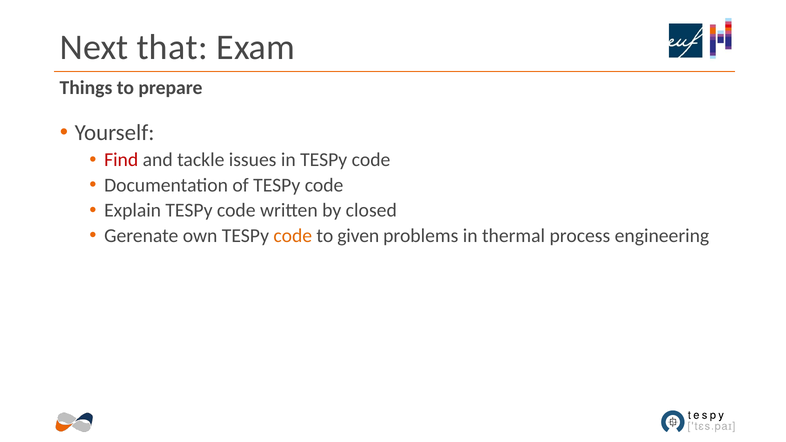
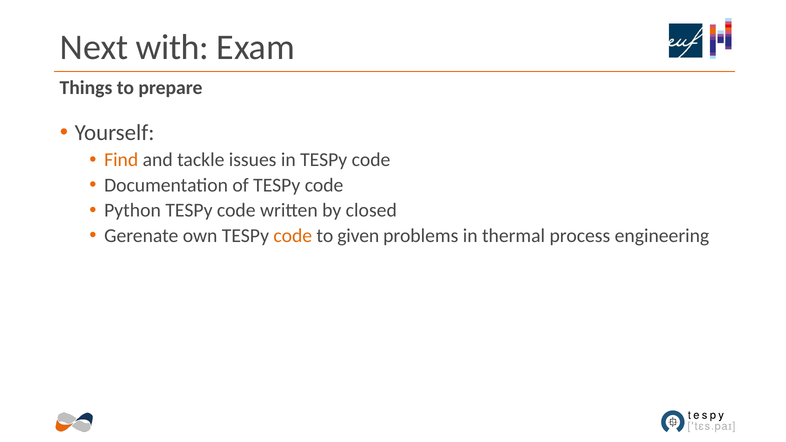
that: that -> with
Find colour: red -> orange
Explain: Explain -> Python
